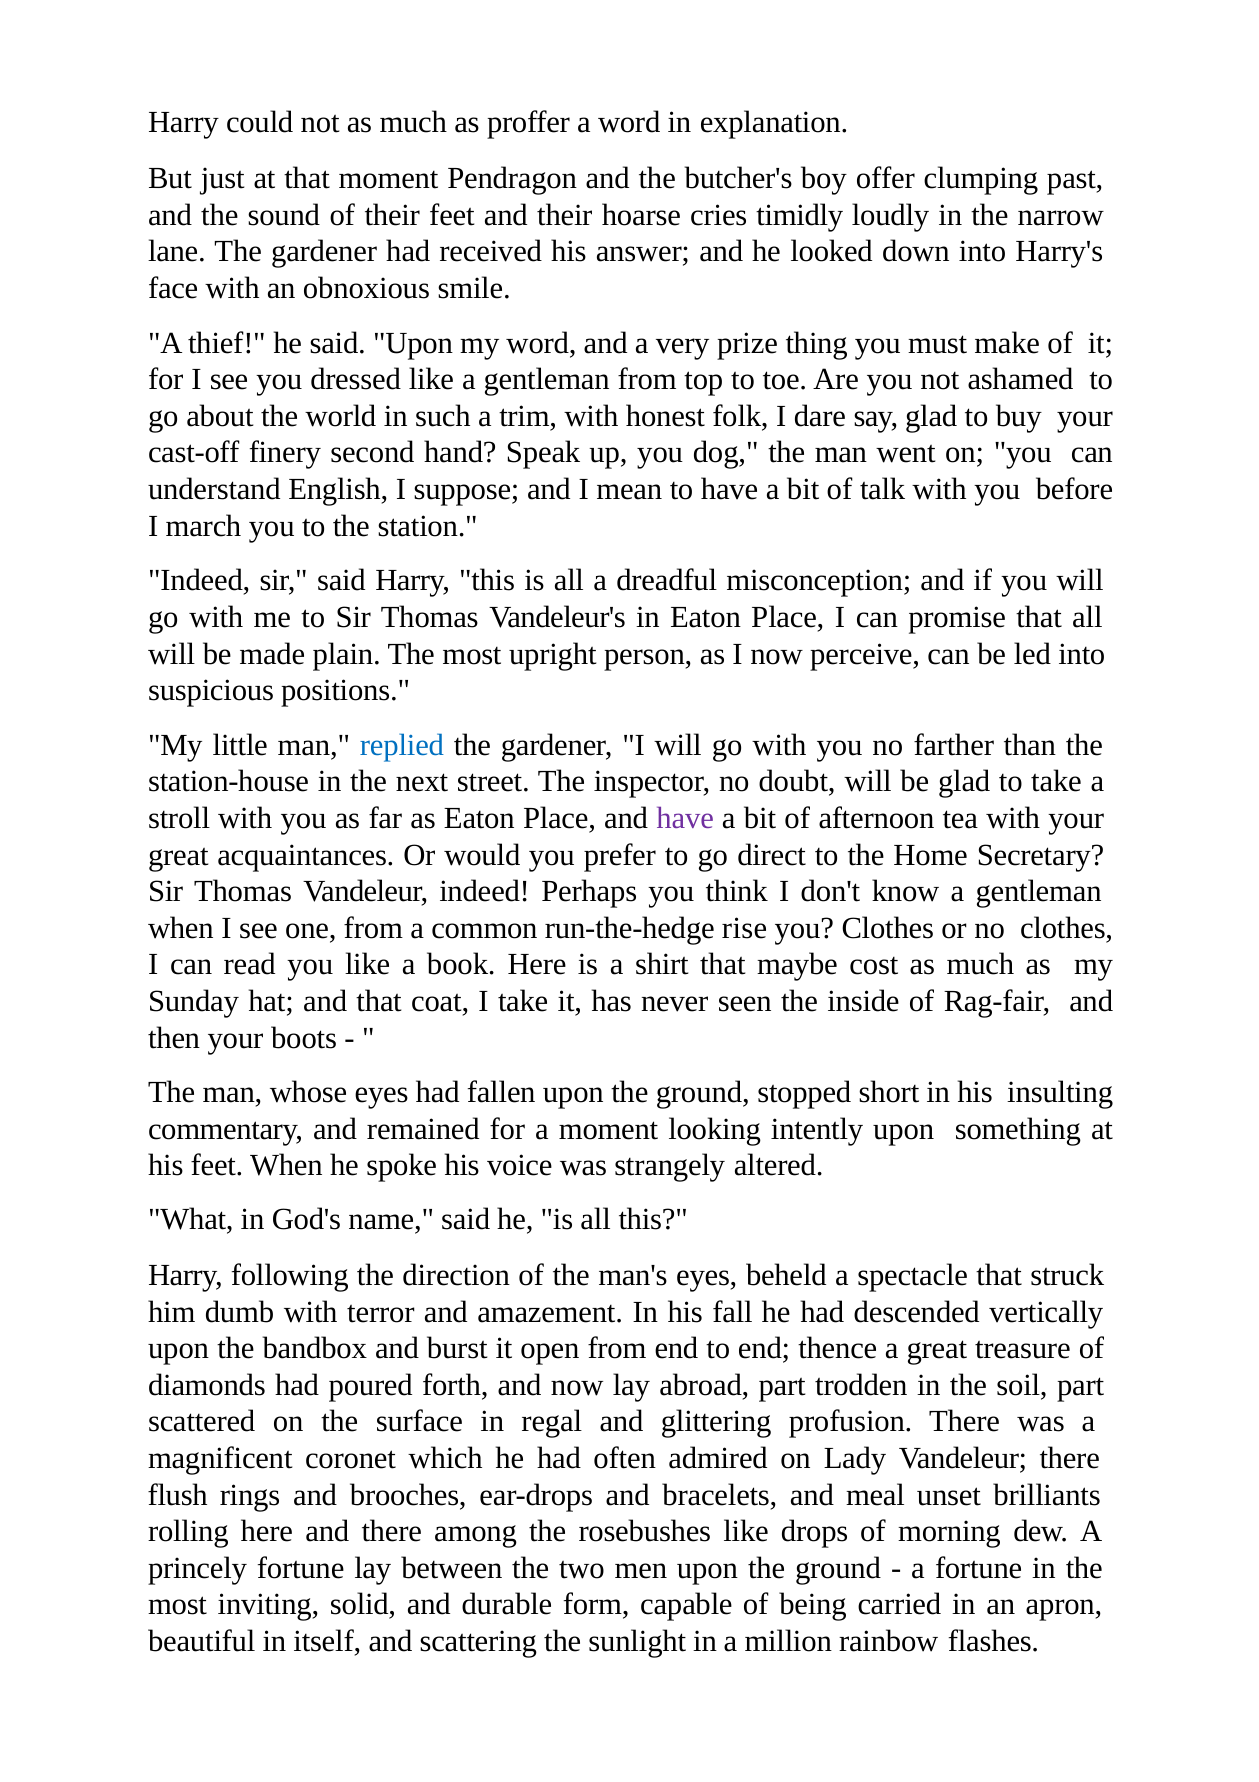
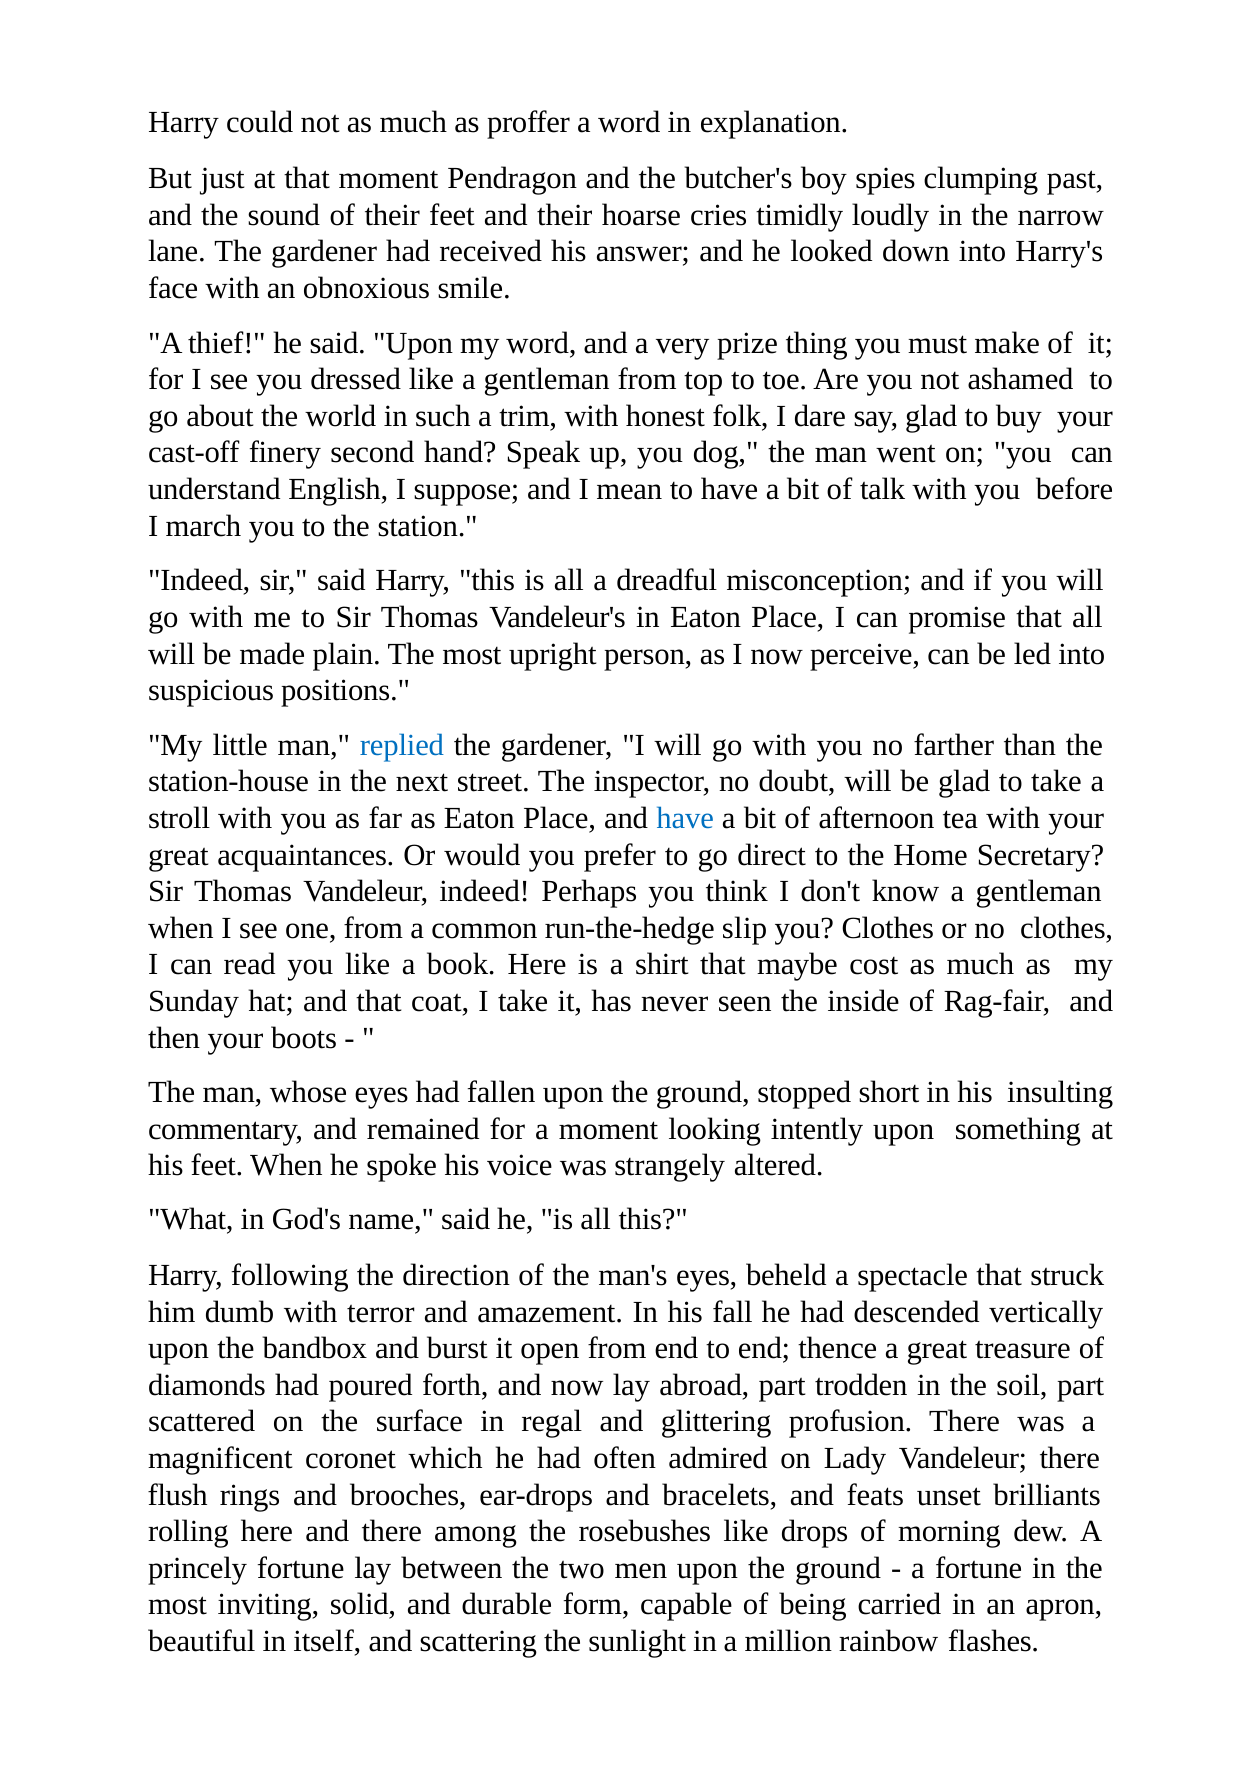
offer: offer -> spies
have at (685, 818) colour: purple -> blue
rise: rise -> slip
meal: meal -> feats
